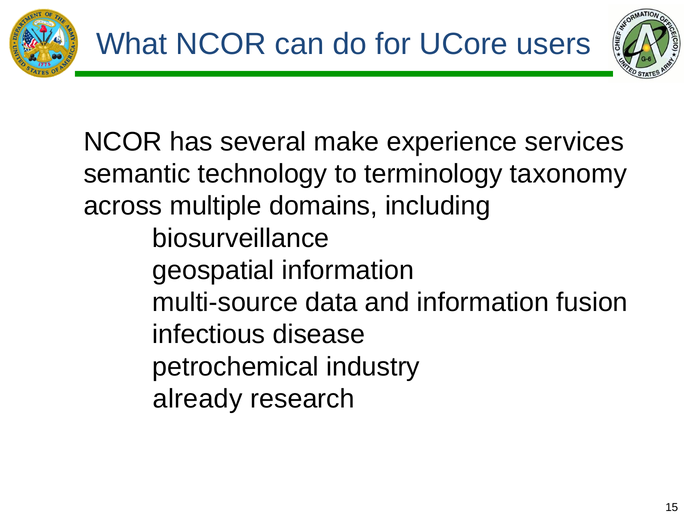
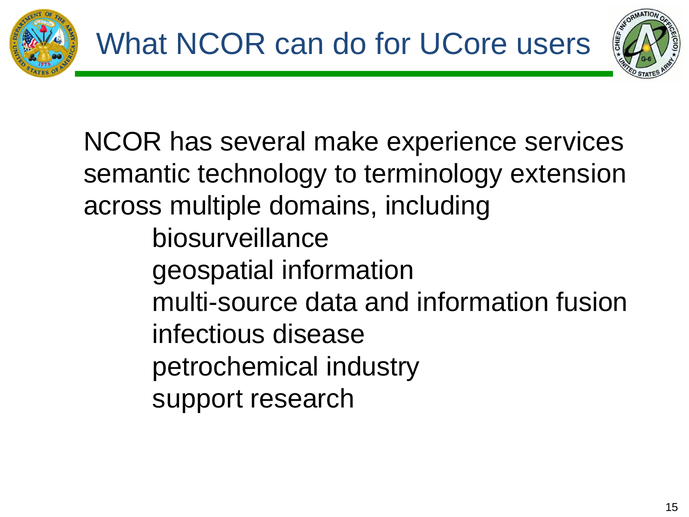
taxonomy: taxonomy -> extension
already: already -> support
